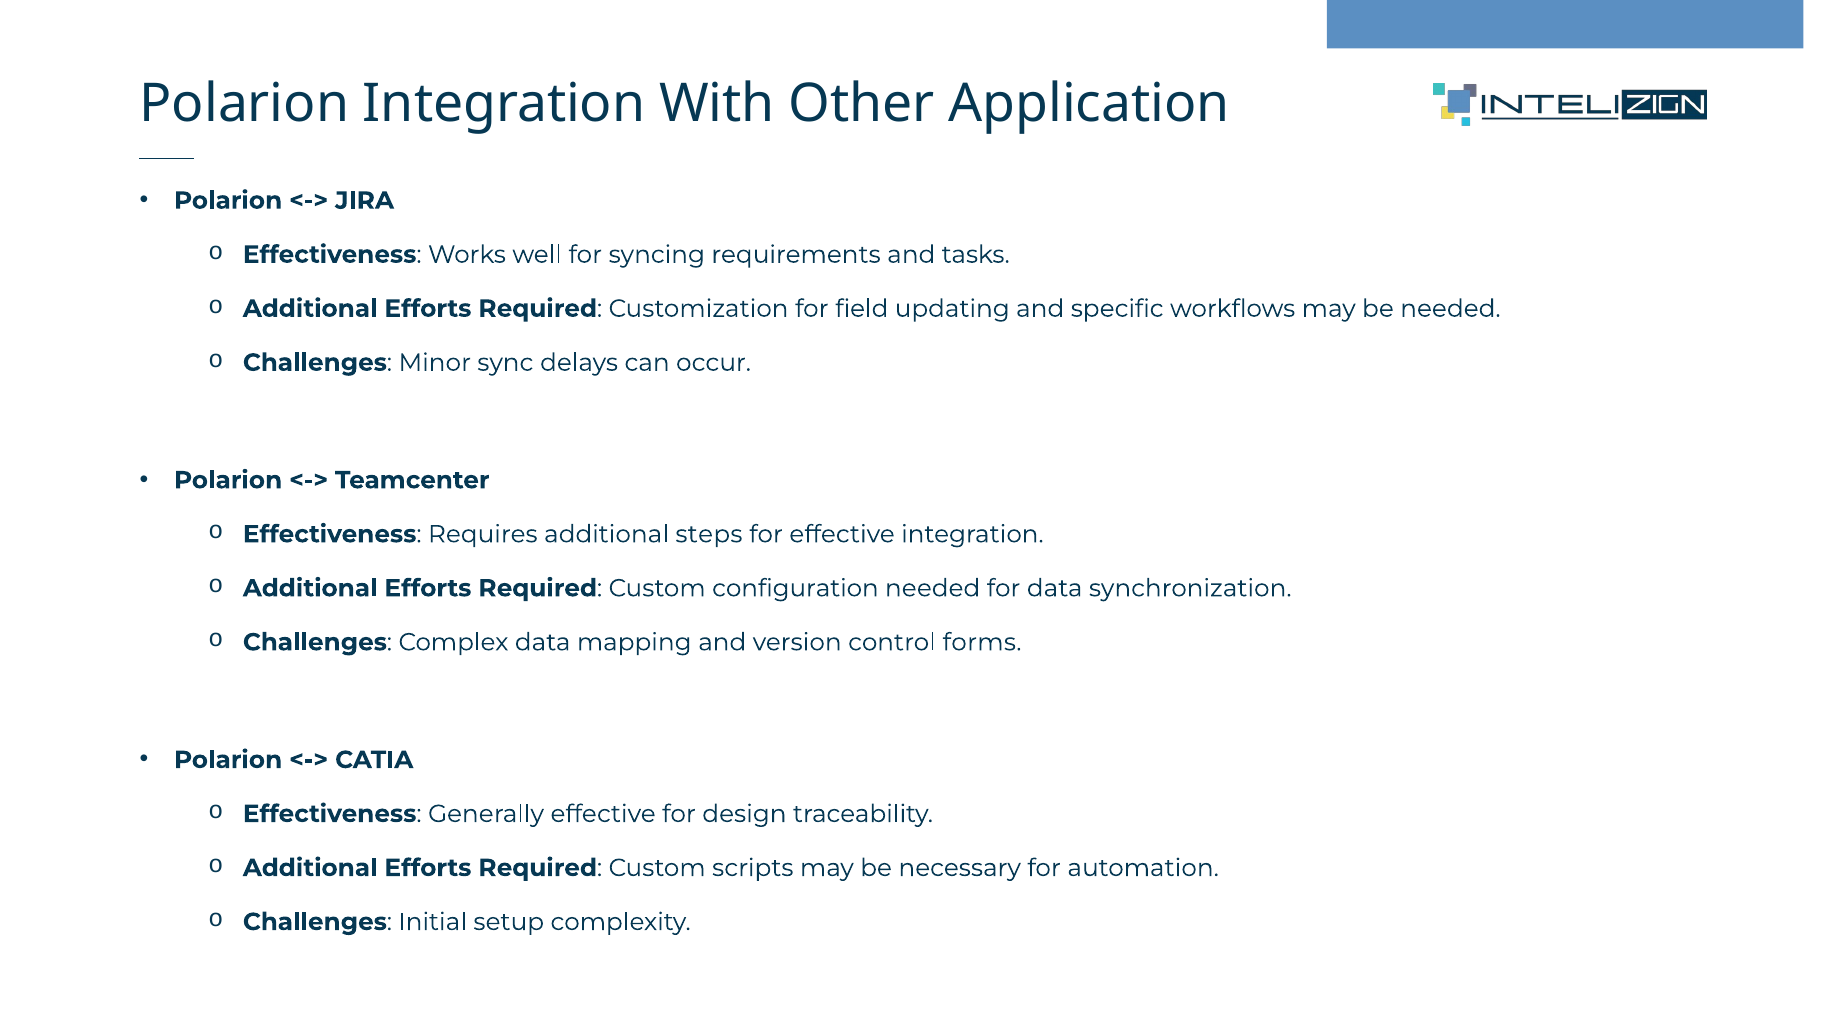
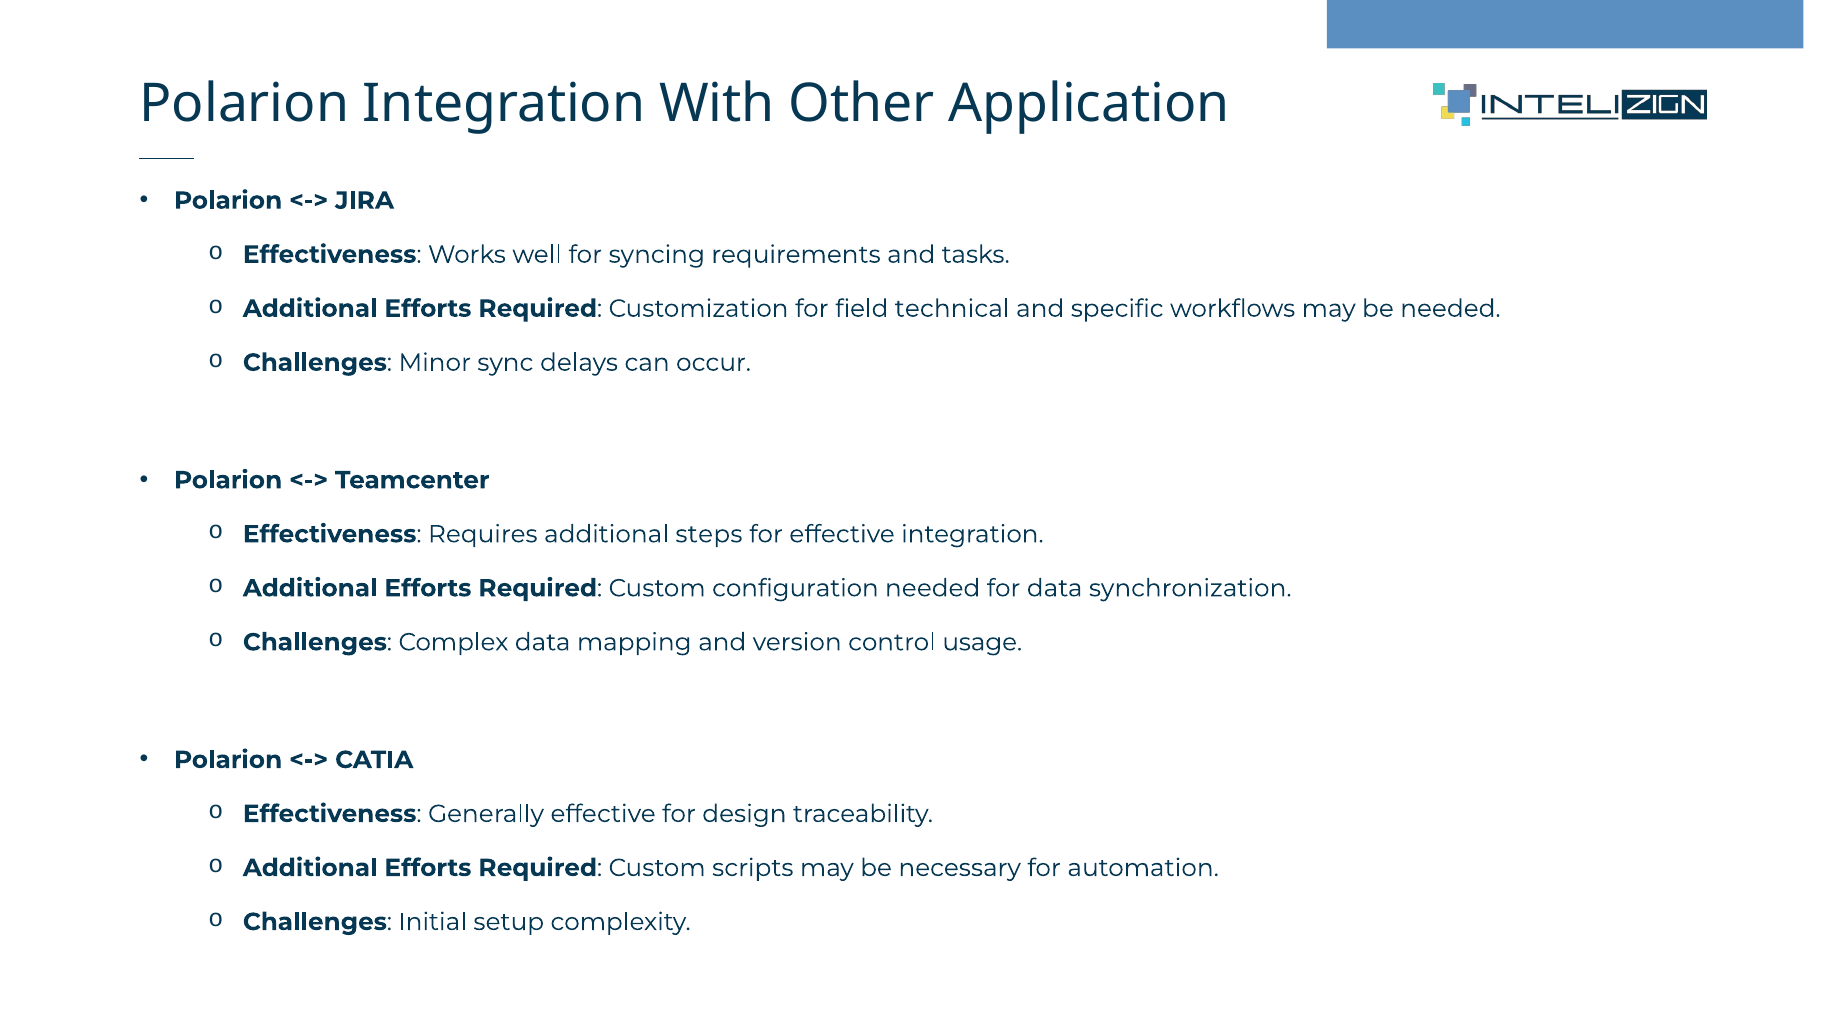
updating: updating -> technical
forms: forms -> usage
